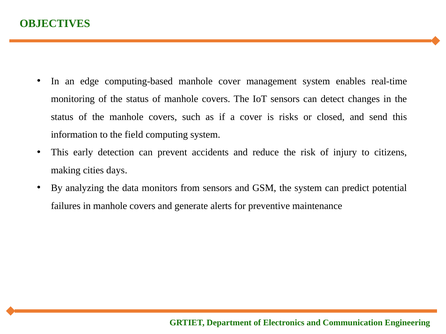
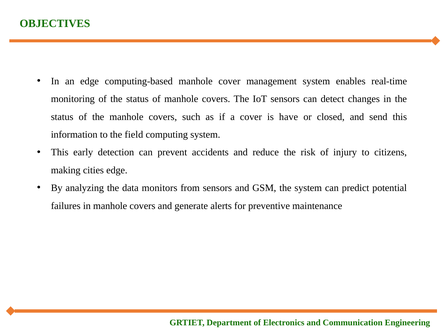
risks: risks -> have
cities days: days -> edge
